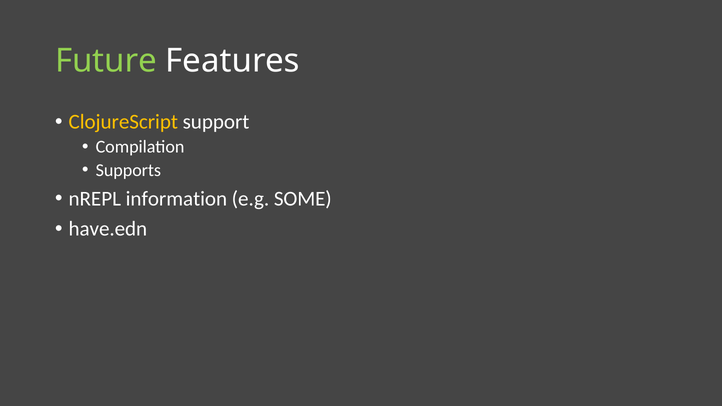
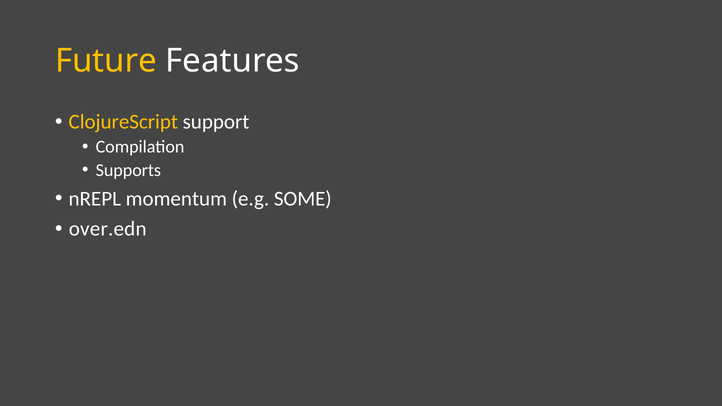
Future colour: light green -> yellow
information: information -> momentum
have.edn: have.edn -> over.edn
